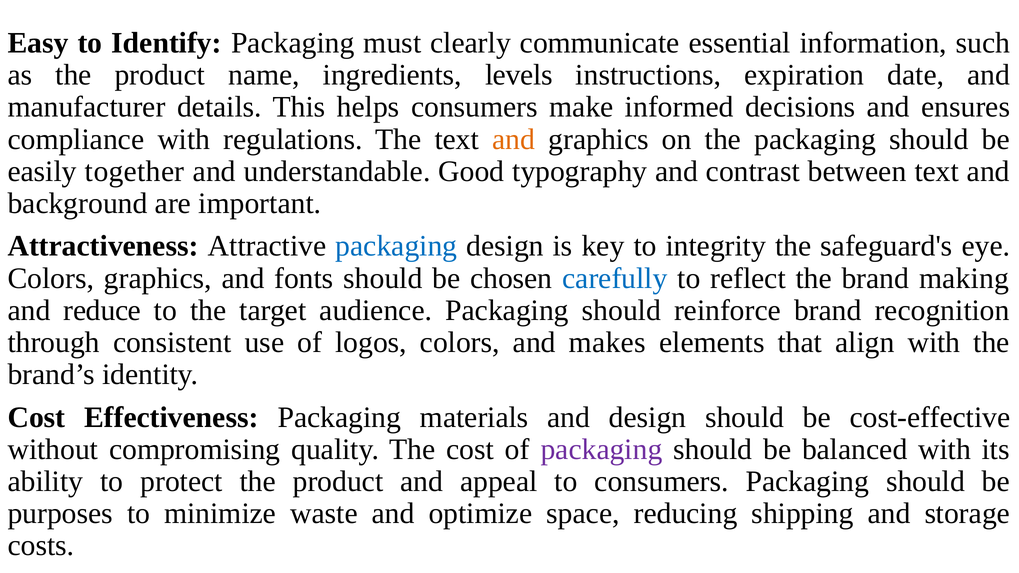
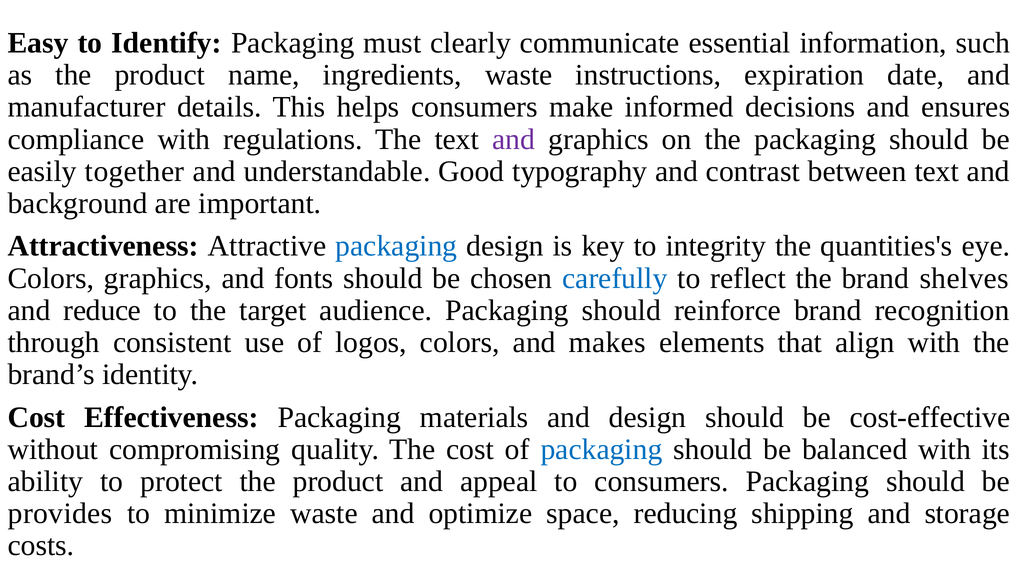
ingredients levels: levels -> waste
and at (514, 139) colour: orange -> purple
safeguard's: safeguard's -> quantities's
making: making -> shelves
packaging at (601, 449) colour: purple -> blue
purposes: purposes -> provides
